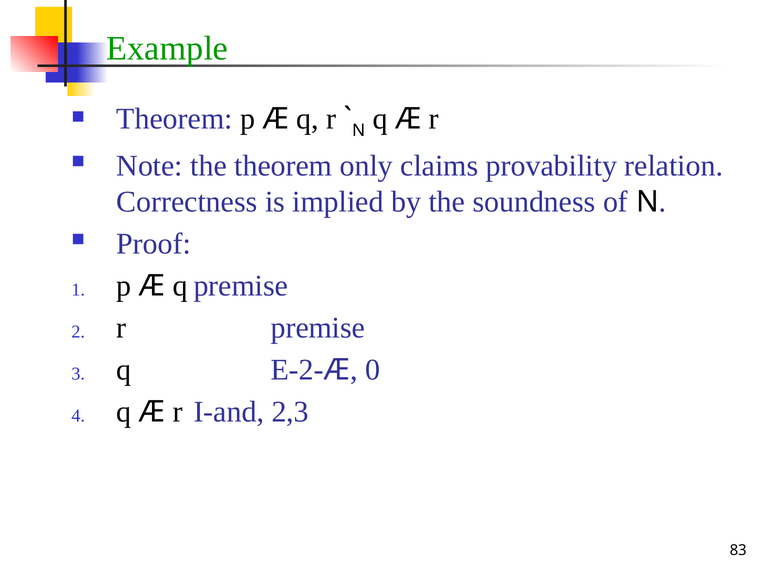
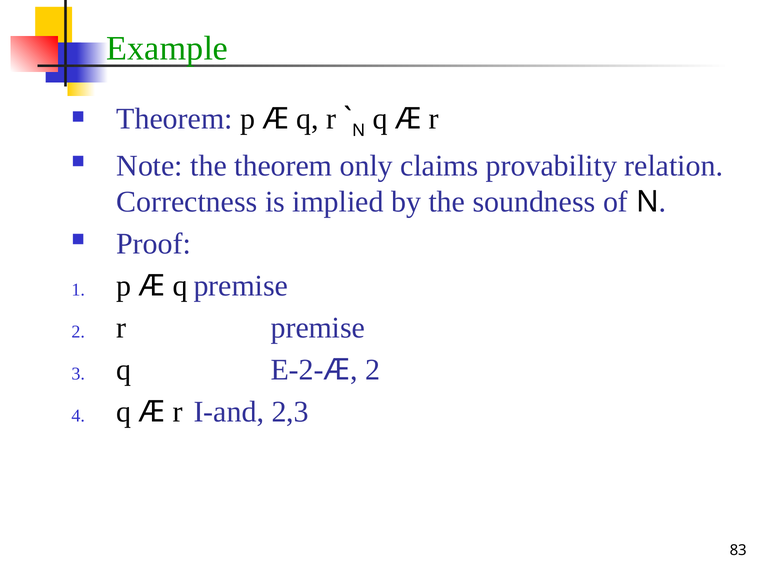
0 at (373, 370): 0 -> 2
